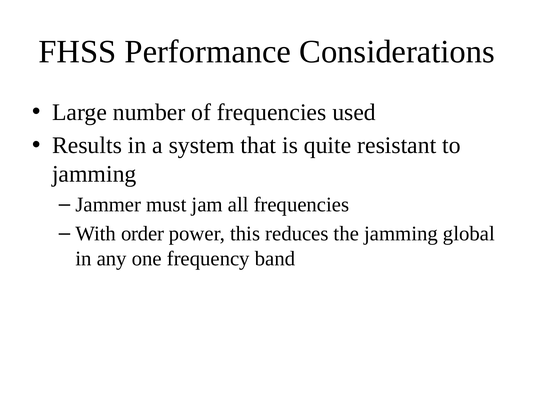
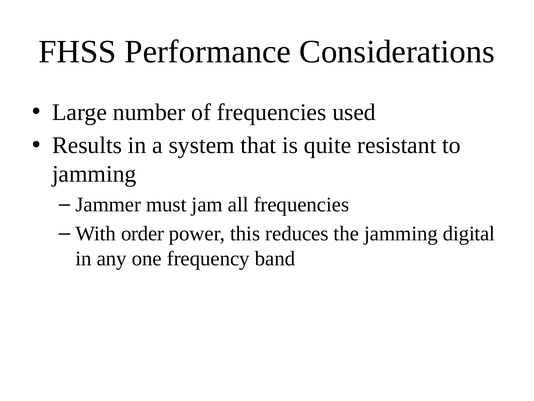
global: global -> digital
